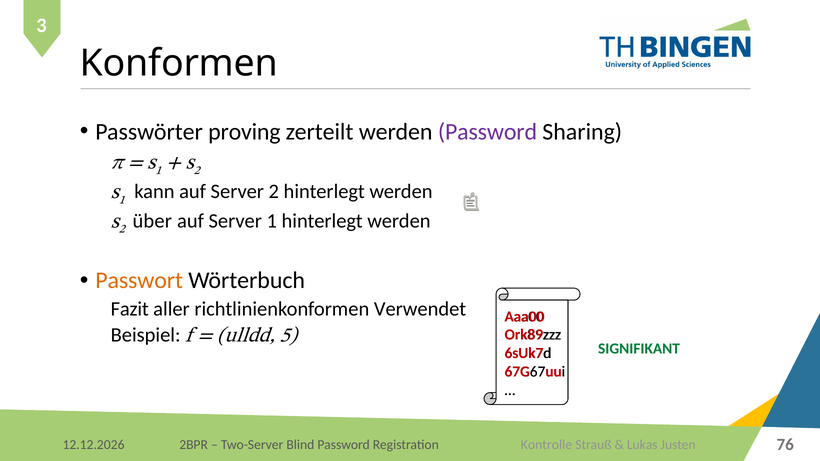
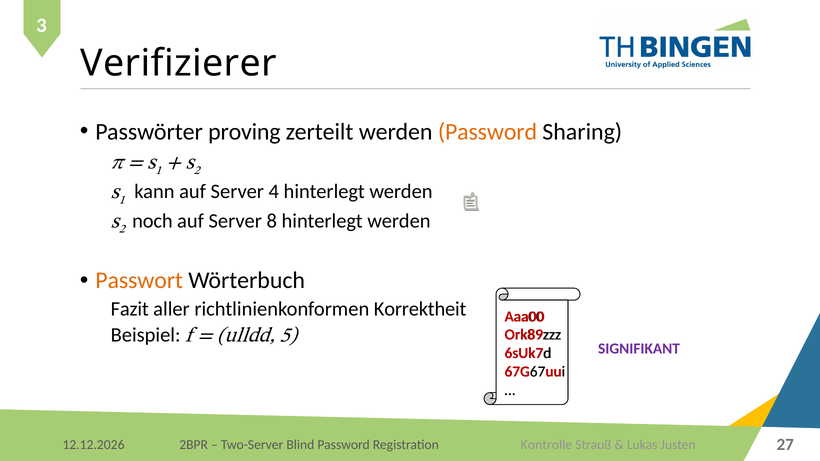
Konformen: Konformen -> Verifizierer
Password at (488, 132) colour: purple -> orange
2: 2 -> 4
über: über -> noch
1: 1 -> 8
Verwendet: Verwendet -> Korrektheit
SIGNIFIKANT colour: green -> purple
76: 76 -> 27
